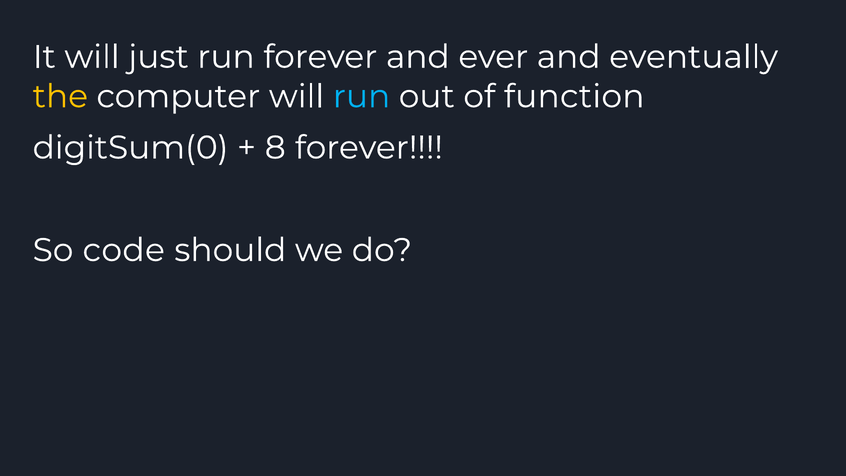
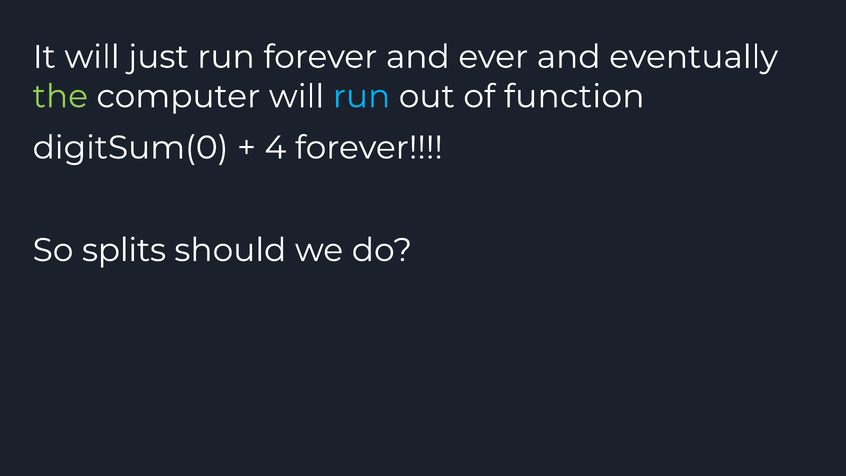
the colour: yellow -> light green
8: 8 -> 4
code: code -> splits
